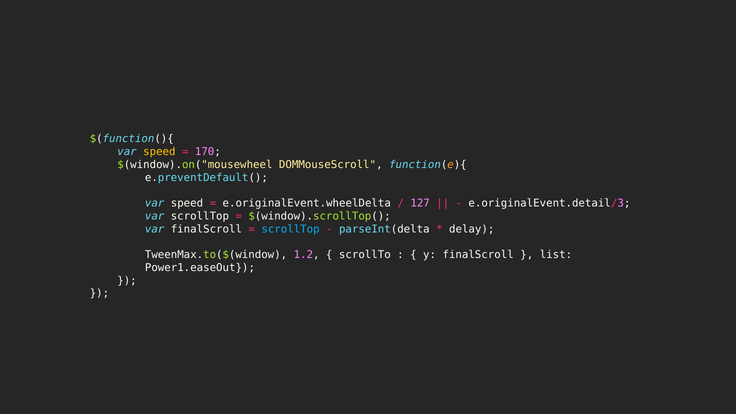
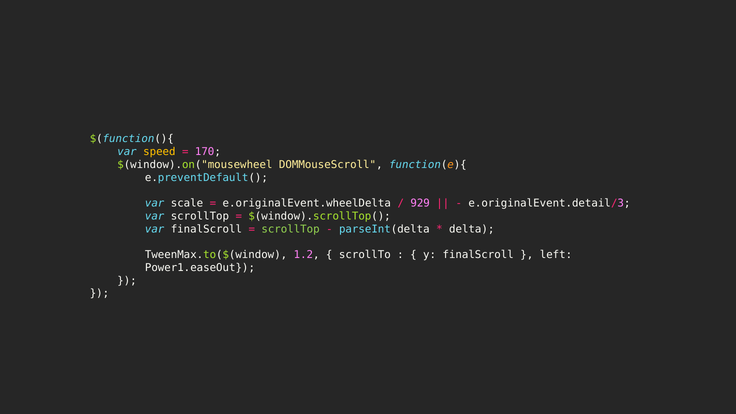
speed at (187, 203): speed -> scale
127: 127 -> 929
scrollTop at (291, 229) colour: light blue -> light green
delay: delay -> delta
list: list -> left
